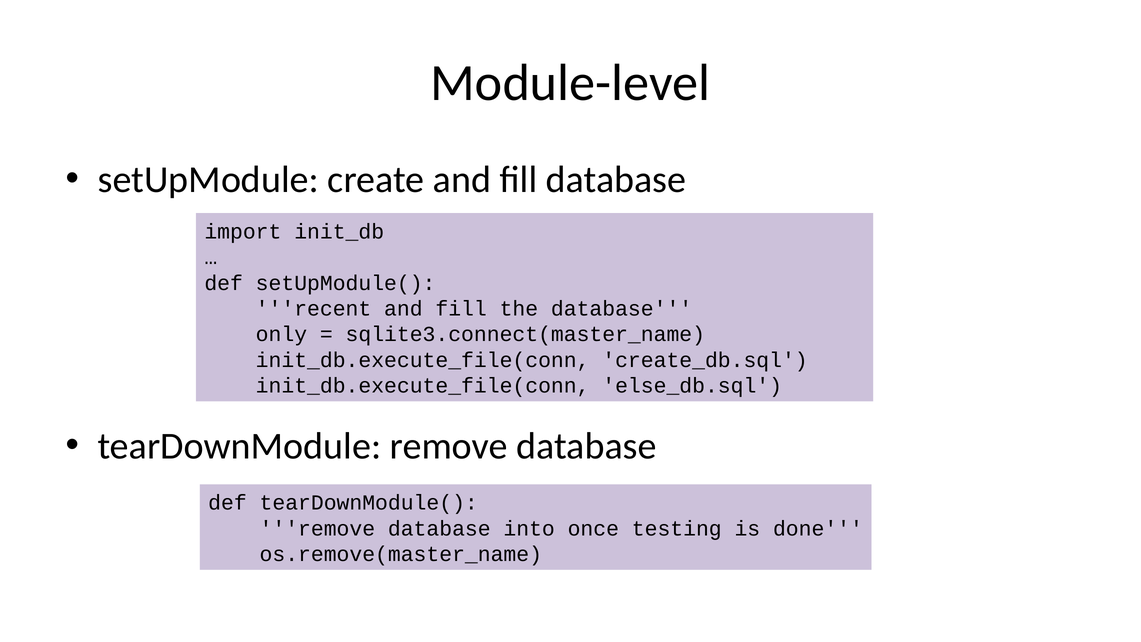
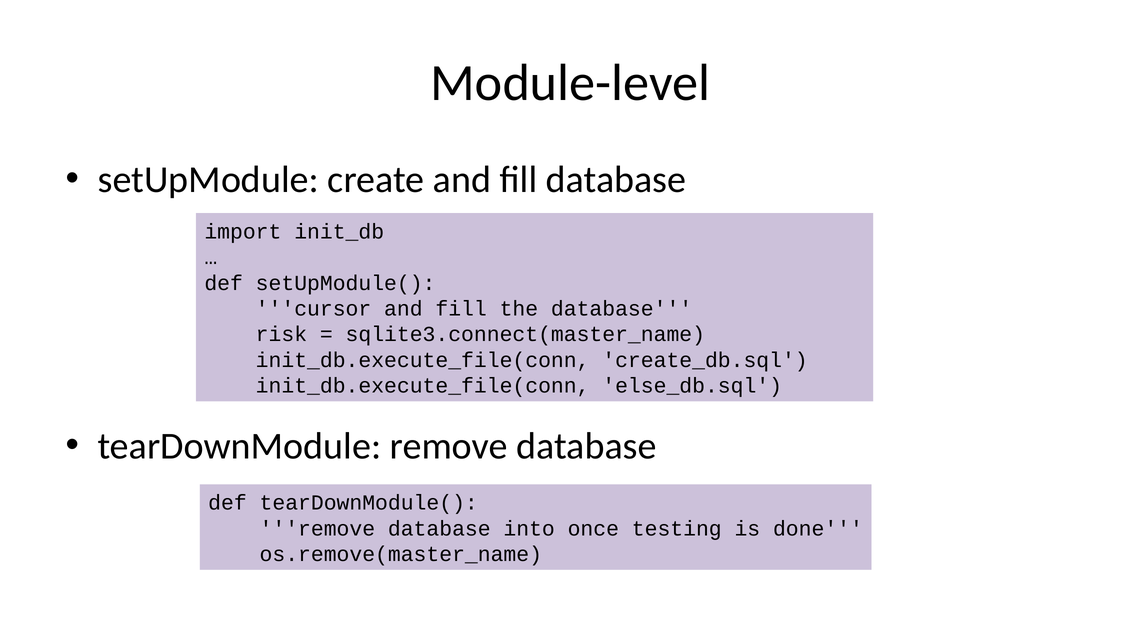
recent: recent -> cursor
only: only -> risk
